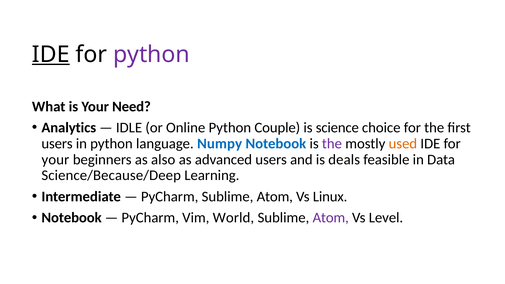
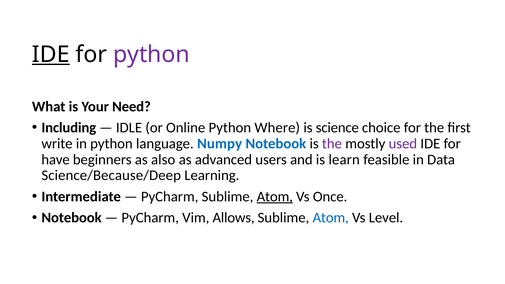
Analytics: Analytics -> Including
Couple: Couple -> Where
users at (57, 144): users -> write
used colour: orange -> purple
your at (55, 160): your -> have
deals: deals -> learn
Atom at (275, 197) underline: none -> present
Linux: Linux -> Once
World: World -> Allows
Atom at (331, 218) colour: purple -> blue
